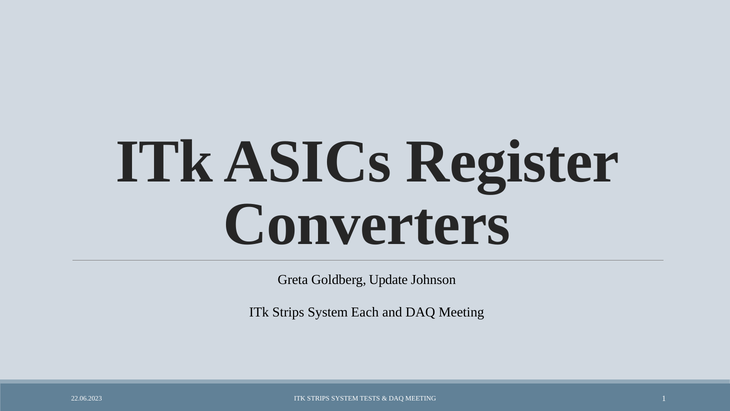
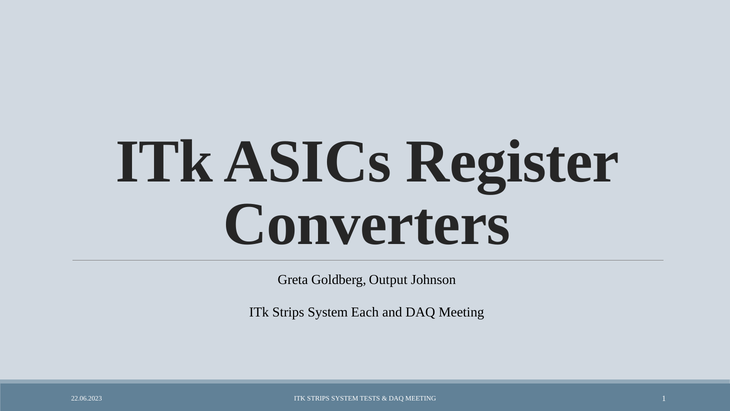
Update: Update -> Output
